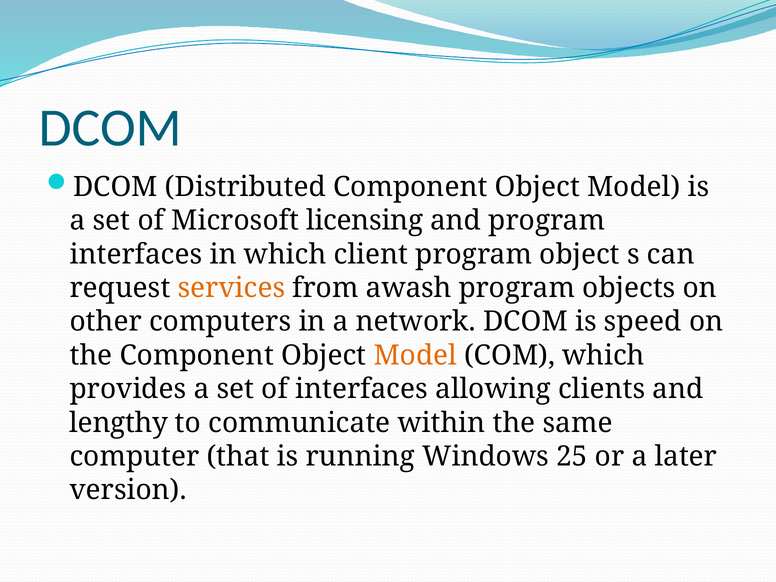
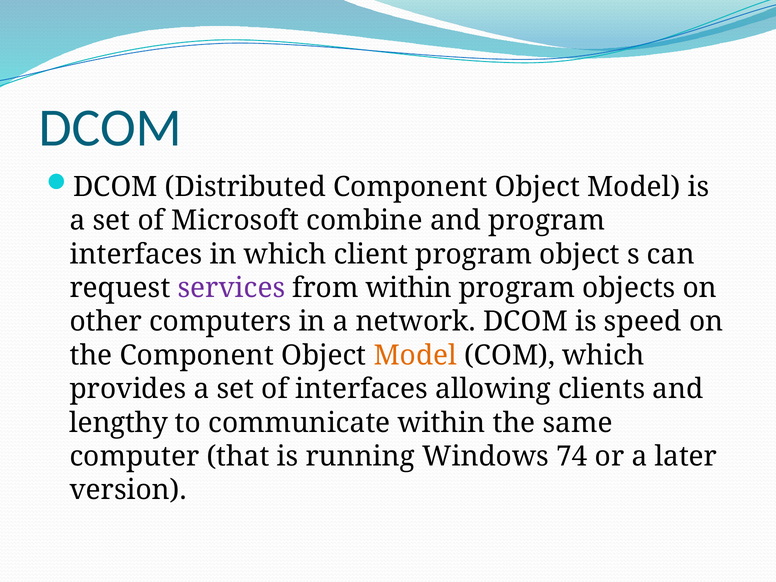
licensing: licensing -> combine
services colour: orange -> purple
from awash: awash -> within
25: 25 -> 74
